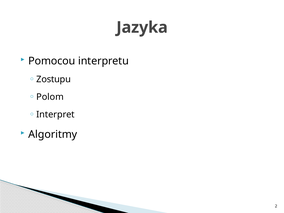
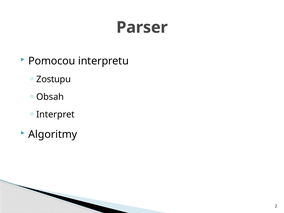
Jazyka: Jazyka -> Parser
Polom: Polom -> Obsah
